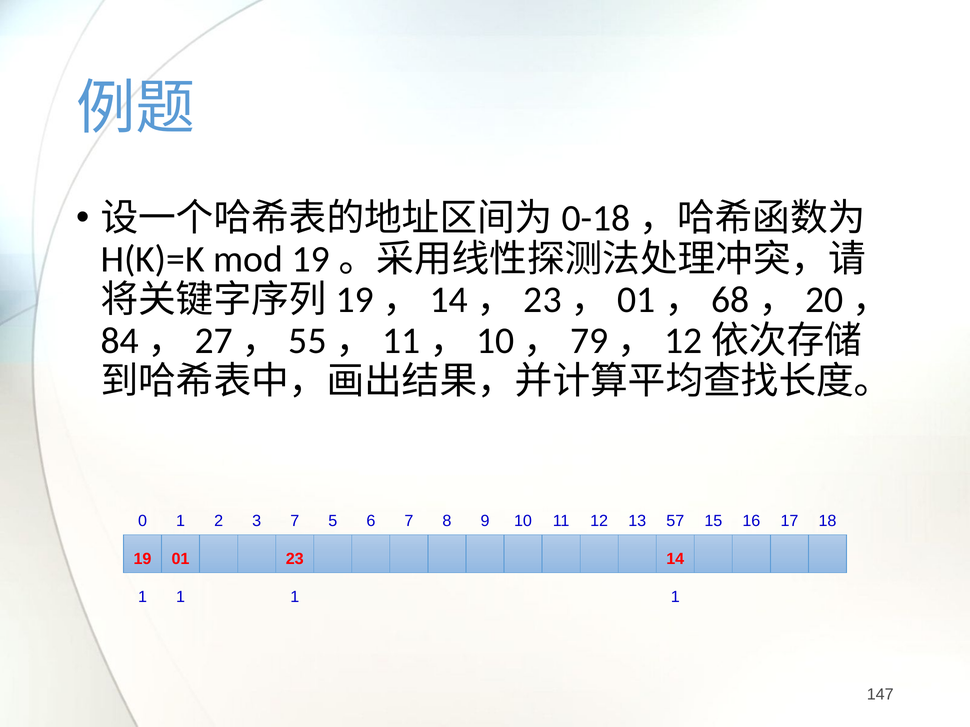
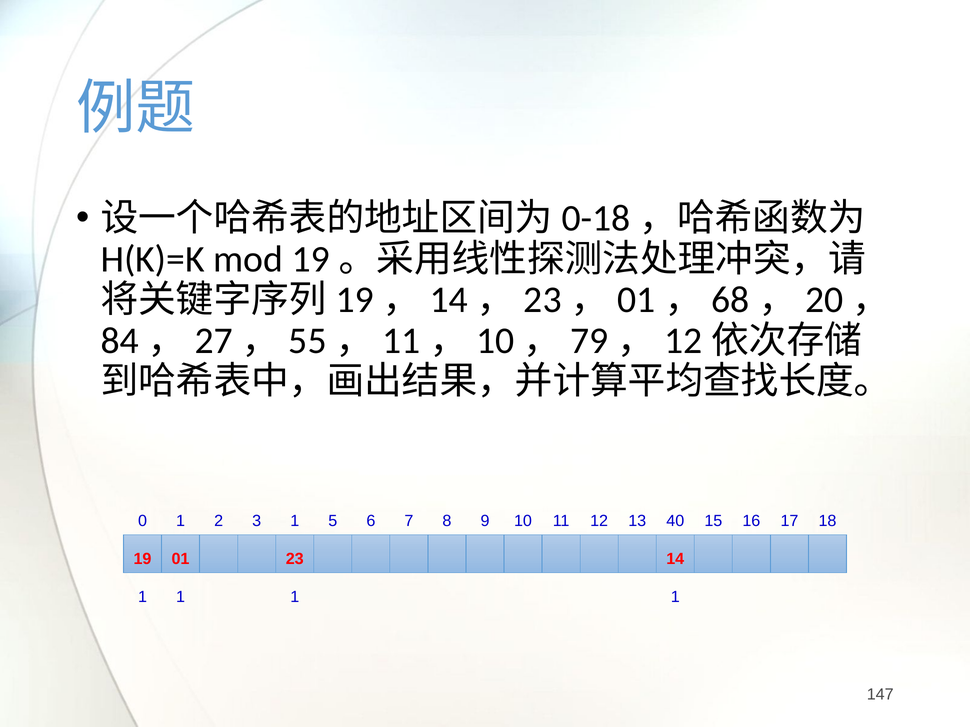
3 7: 7 -> 1
57: 57 -> 40
